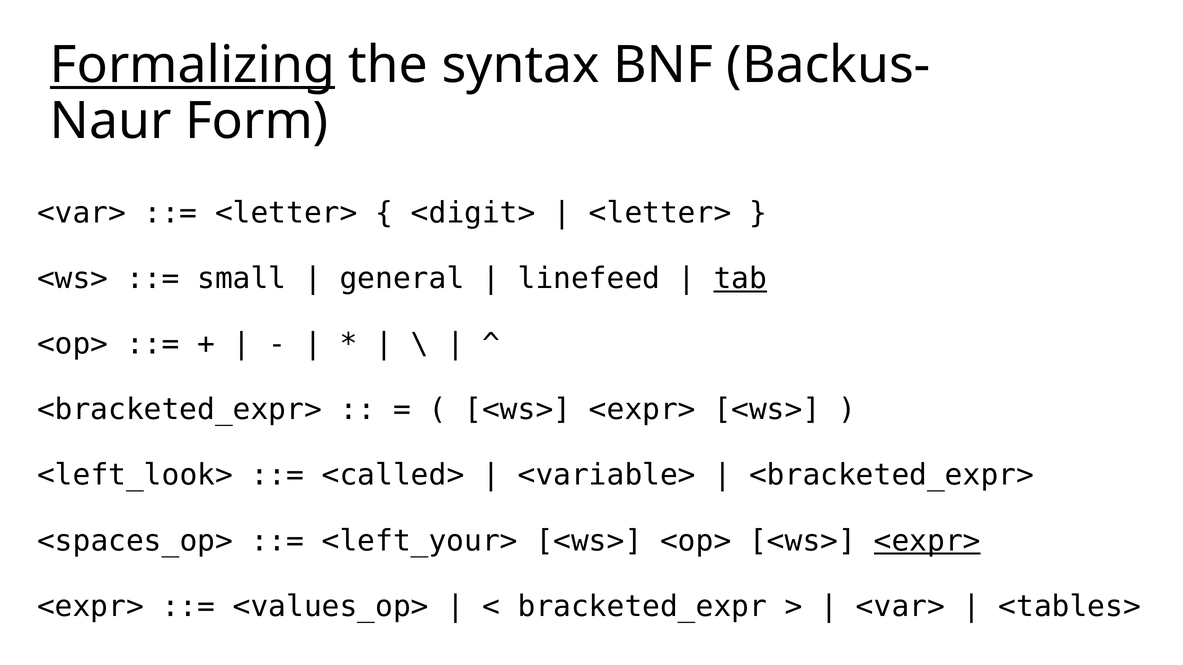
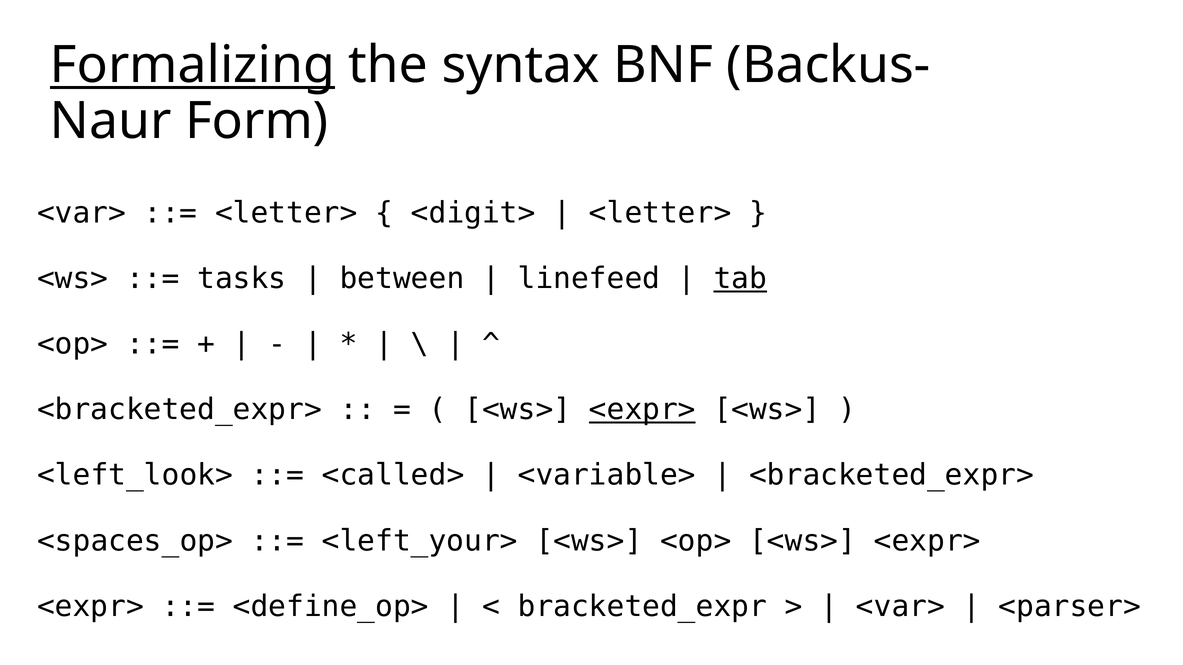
small: small -> tasks
general: general -> between
<expr> at (642, 410) underline: none -> present
<expr> at (927, 541) underline: present -> none
<values_op>: <values_op> -> <define_op>
<tables>: <tables> -> <parser>
